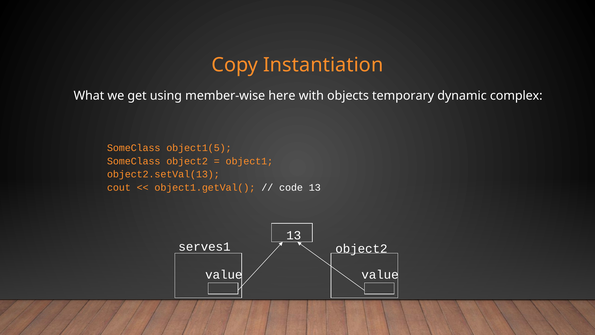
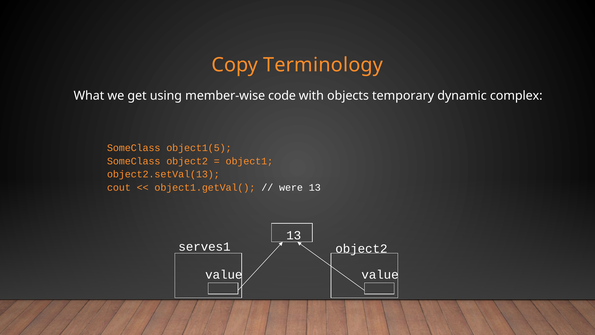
Instantiation: Instantiation -> Terminology
here: here -> code
code: code -> were
